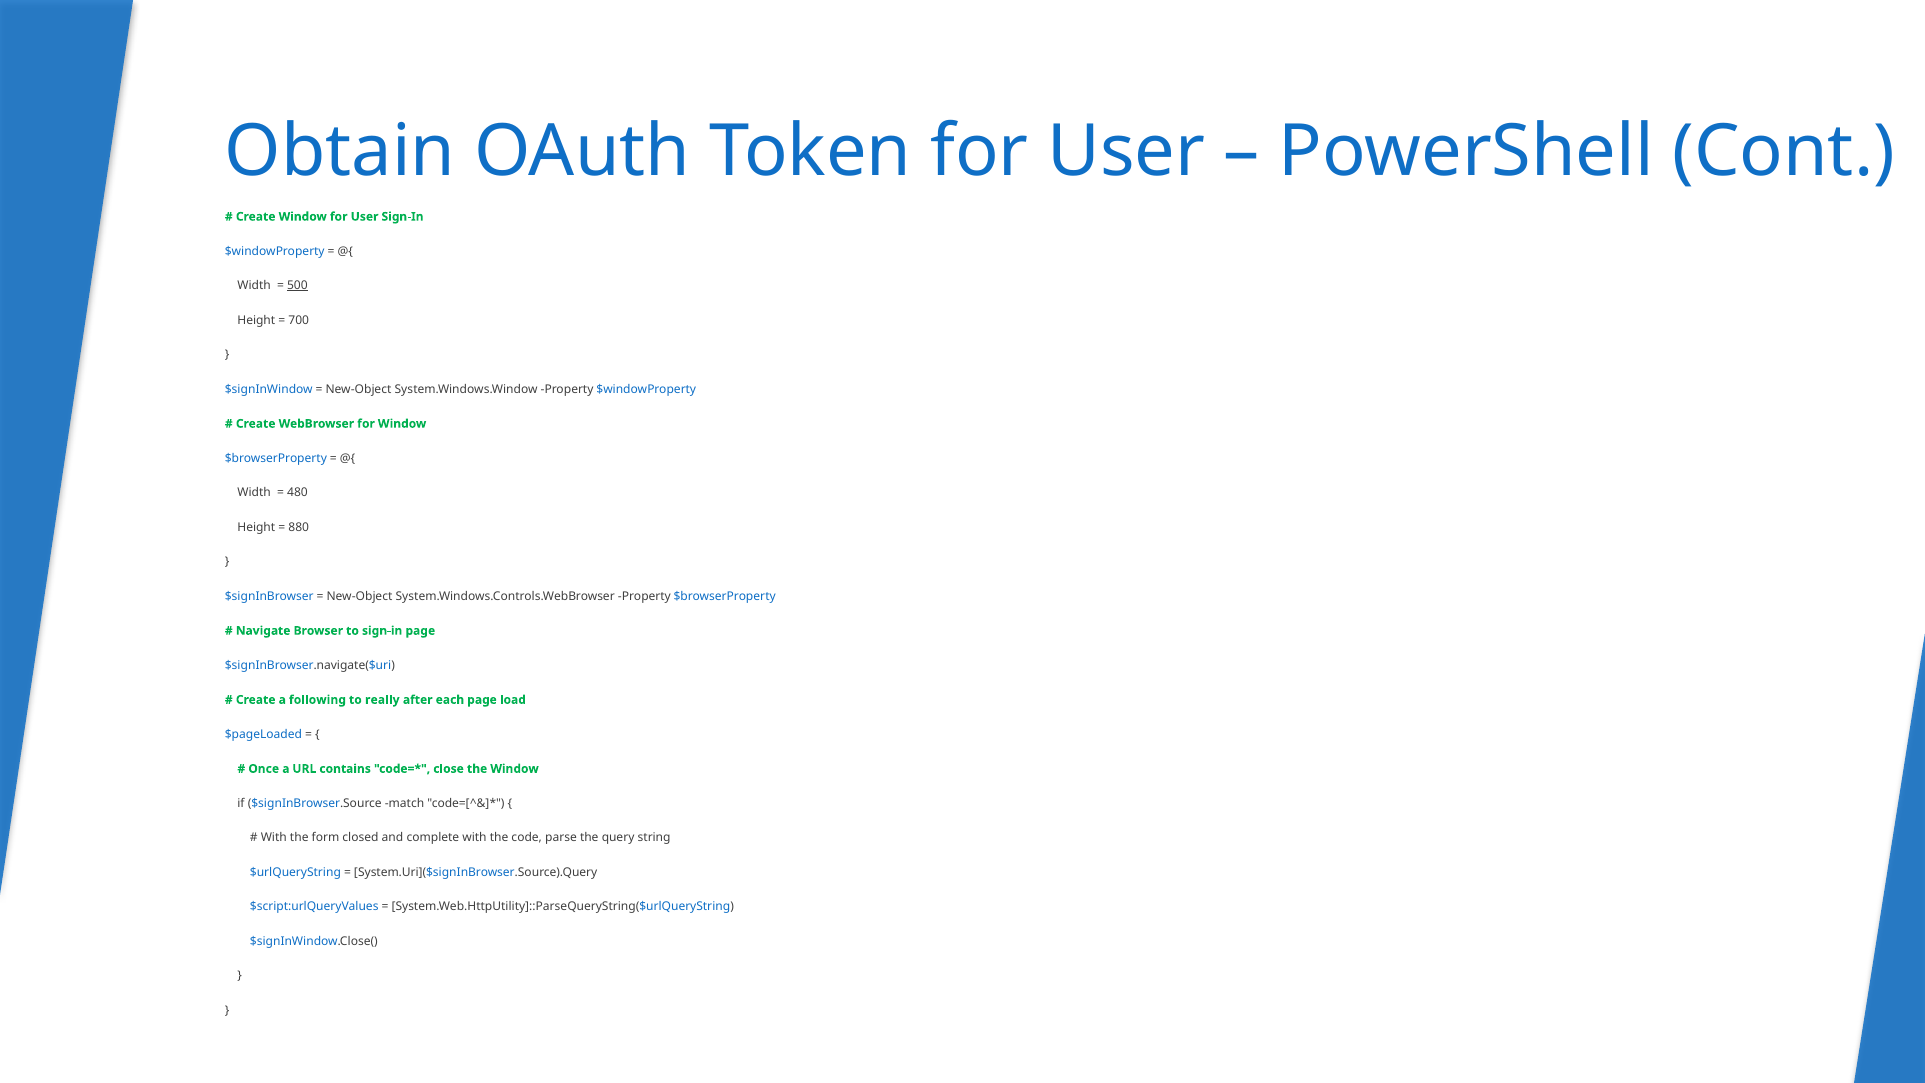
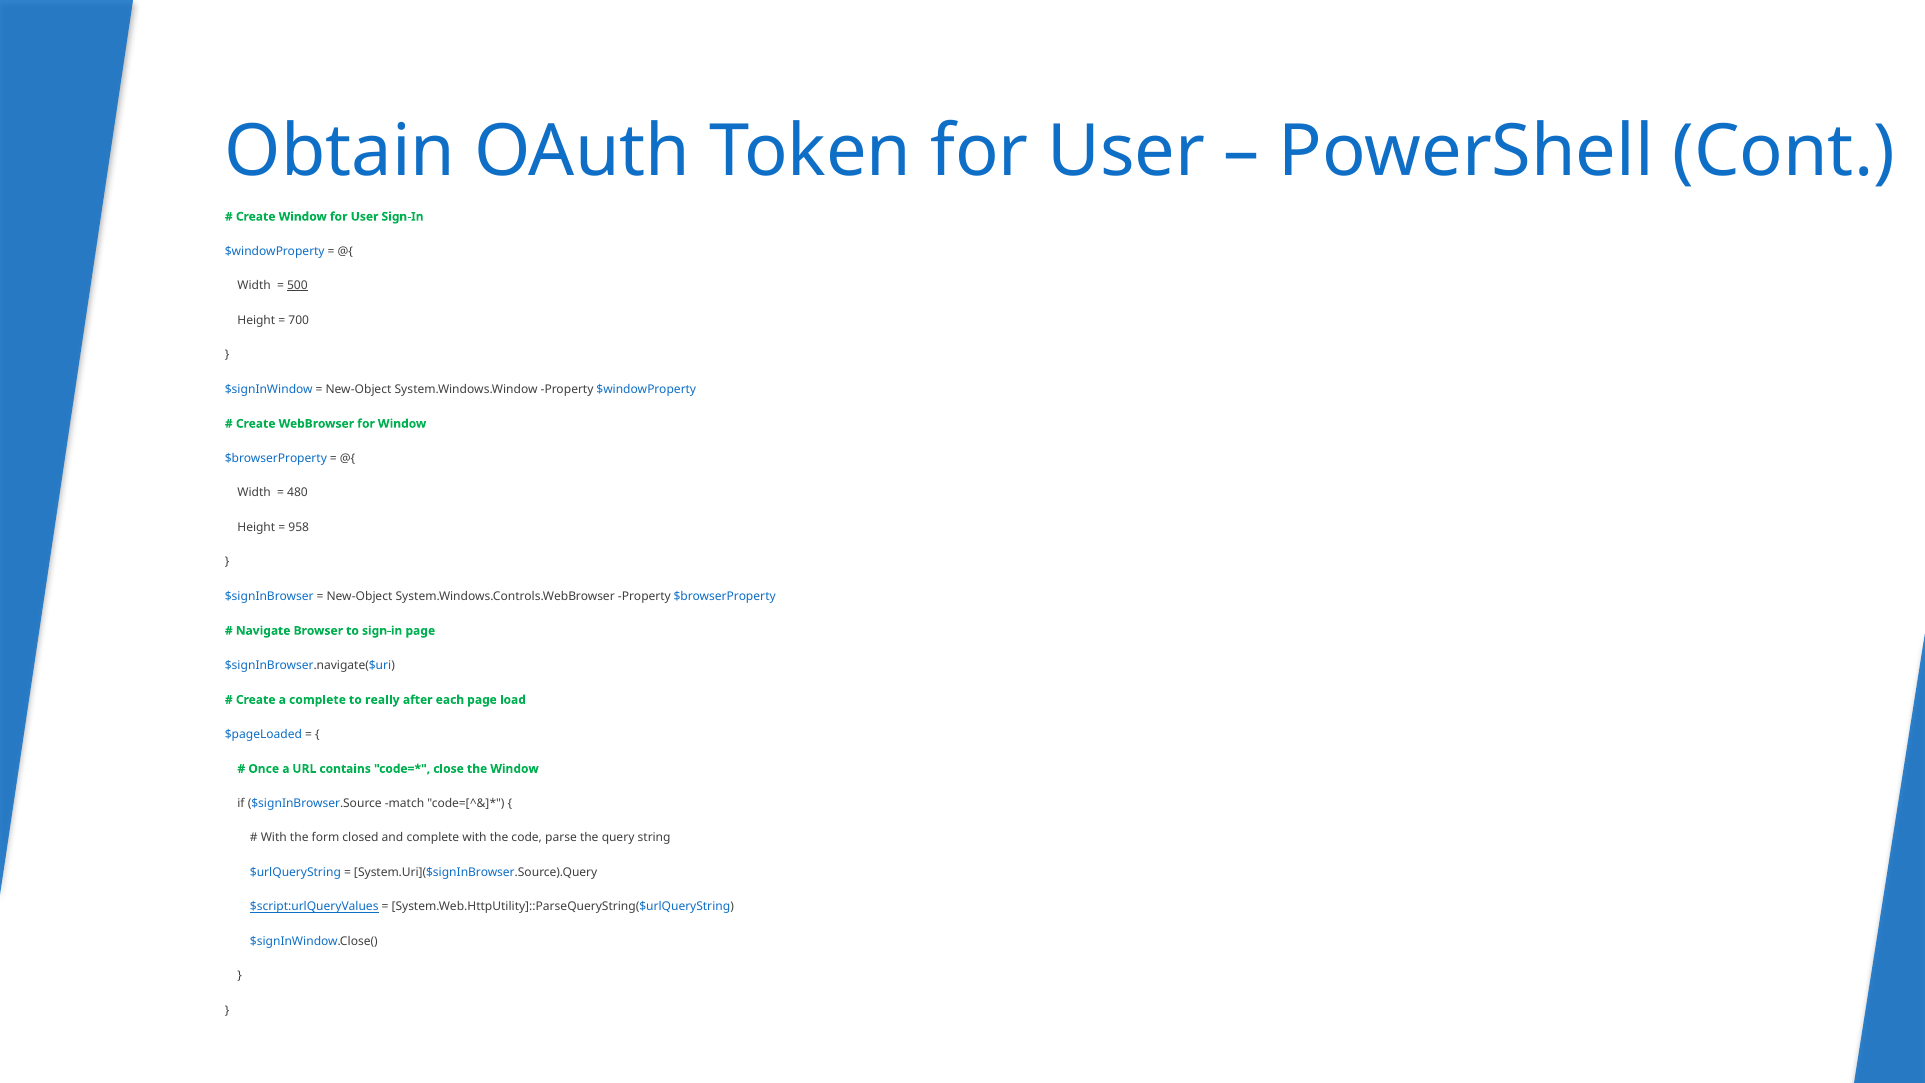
880: 880 -> 958
a following: following -> complete
$script:urlQueryValues underline: none -> present
